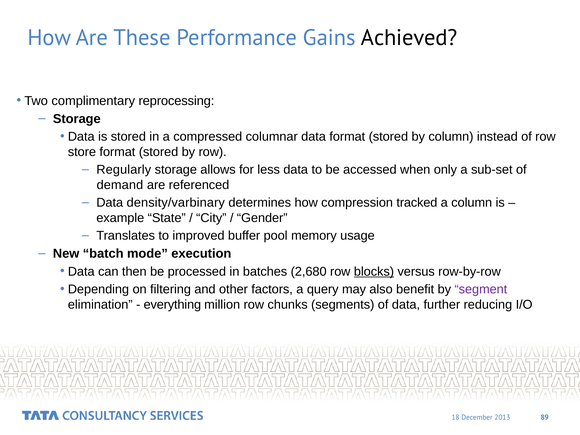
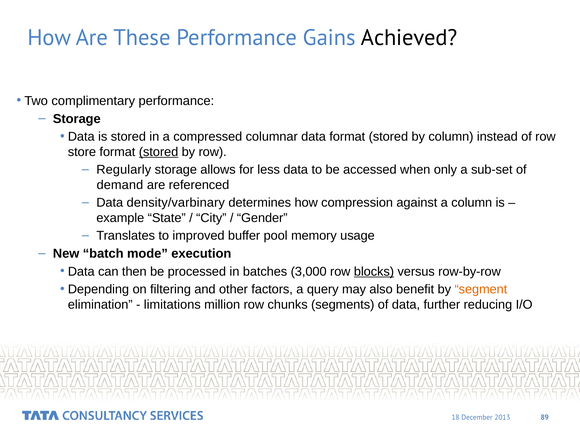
complimentary reprocessing: reprocessing -> performance
stored at (159, 152) underline: none -> present
tracked: tracked -> against
2,680: 2,680 -> 3,000
segment colour: purple -> orange
everything: everything -> limitations
